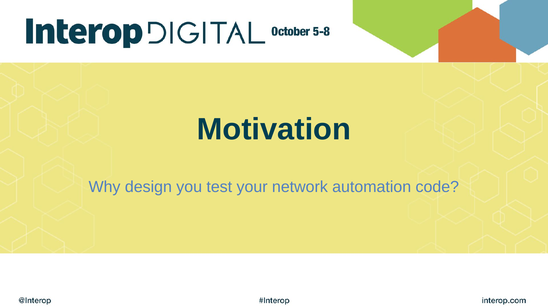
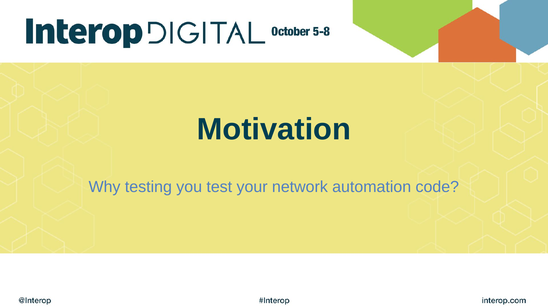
design: design -> testing
